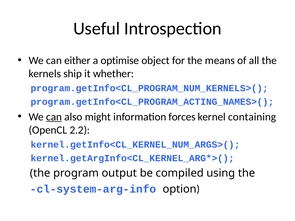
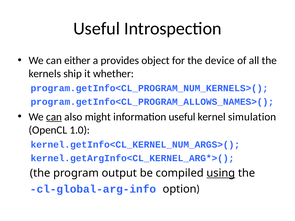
optimise: optimise -> provides
means: means -> device
program.getInfo<CL_PROGRAM_ACTING_NAMES>(: program.getInfo<CL_PROGRAM_ACTING_NAMES>( -> program.getInfo<CL_PROGRAM_ALLOWS_NAMES>(
information forces: forces -> useful
containing: containing -> simulation
2.2: 2.2 -> 1.0
using underline: none -> present
cl-system-arg-info: cl-system-arg-info -> cl-global-arg-info
